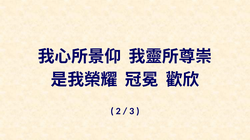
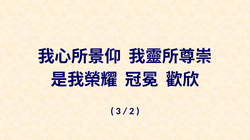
2: 2 -> 3
3: 3 -> 2
